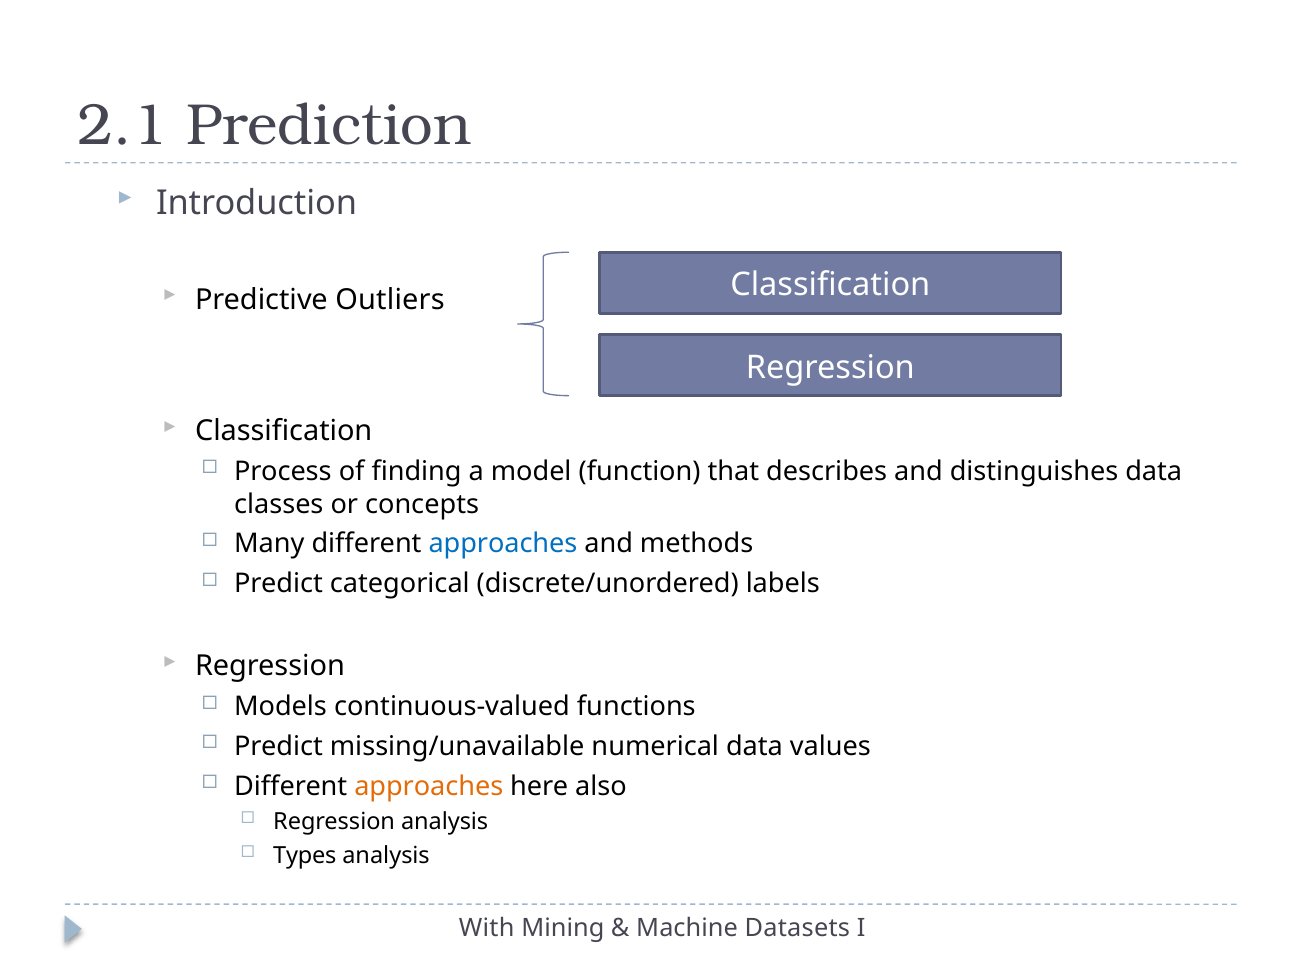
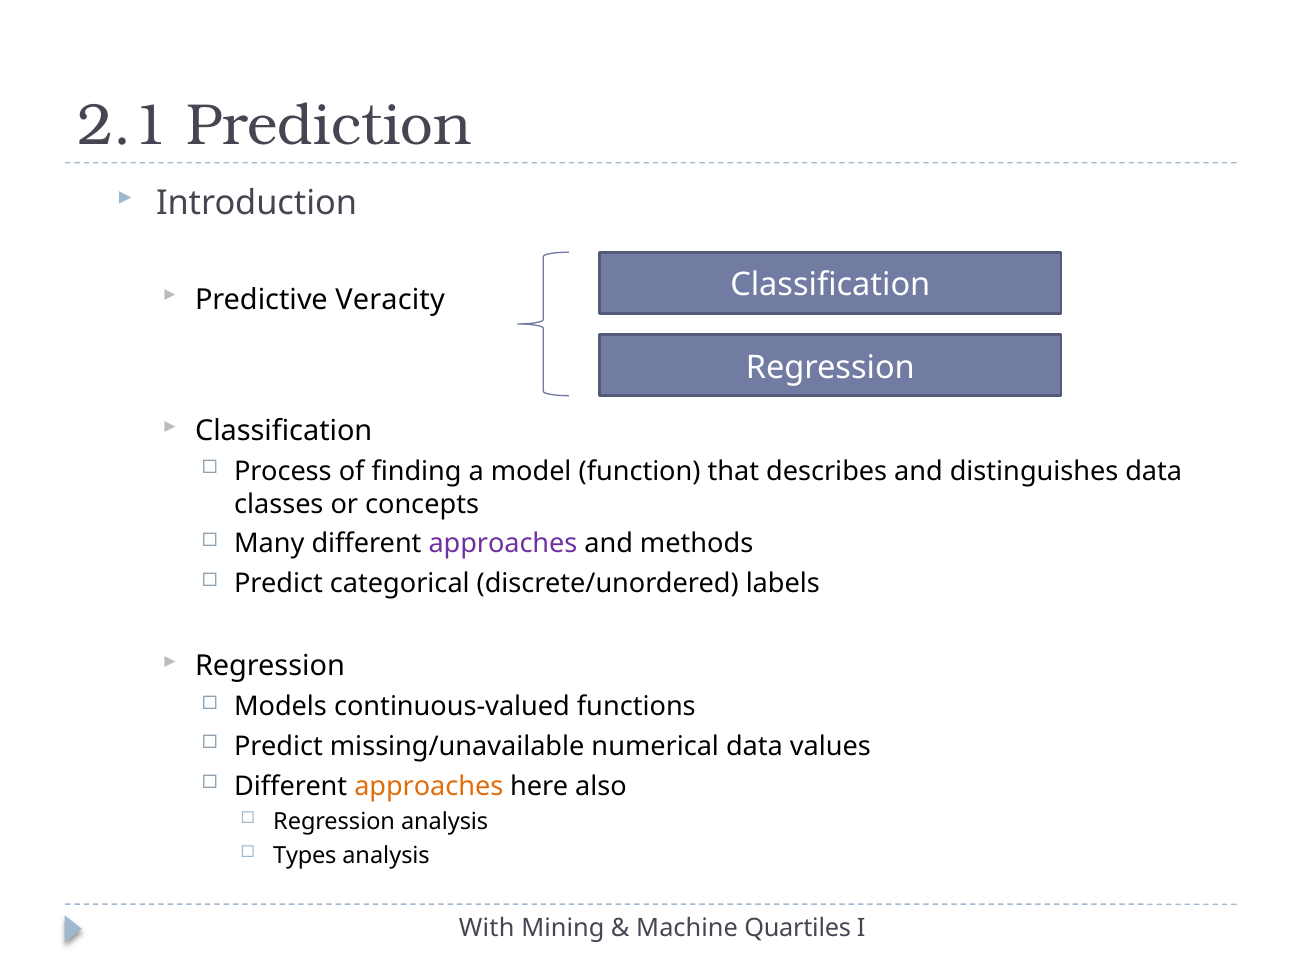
Outliers: Outliers -> Veracity
approaches at (503, 544) colour: blue -> purple
Datasets: Datasets -> Quartiles
